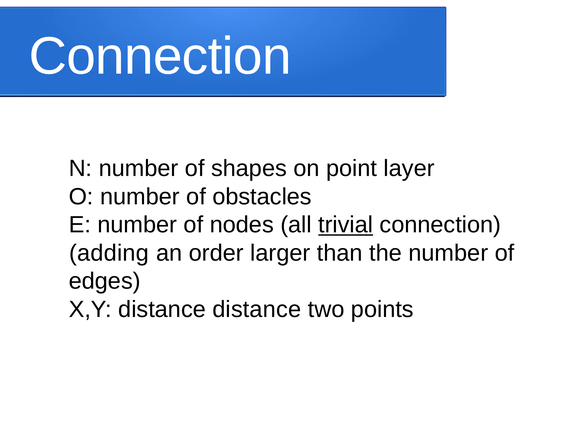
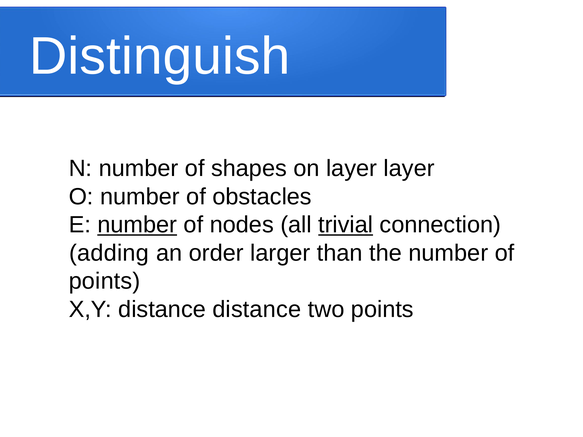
Connection at (160, 56): Connection -> Distinguish
on point: point -> layer
number at (137, 225) underline: none -> present
edges at (105, 281): edges -> points
